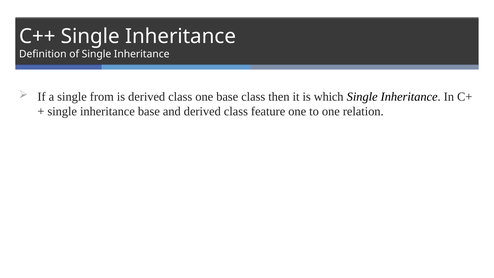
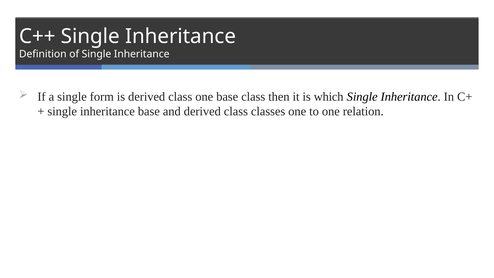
from: from -> form
feature: feature -> classes
